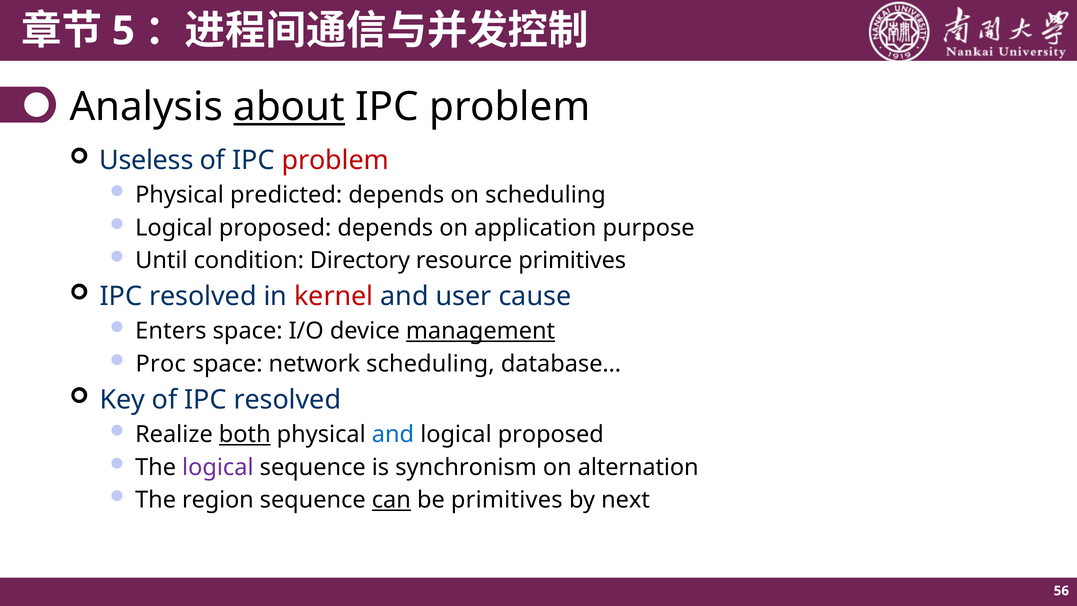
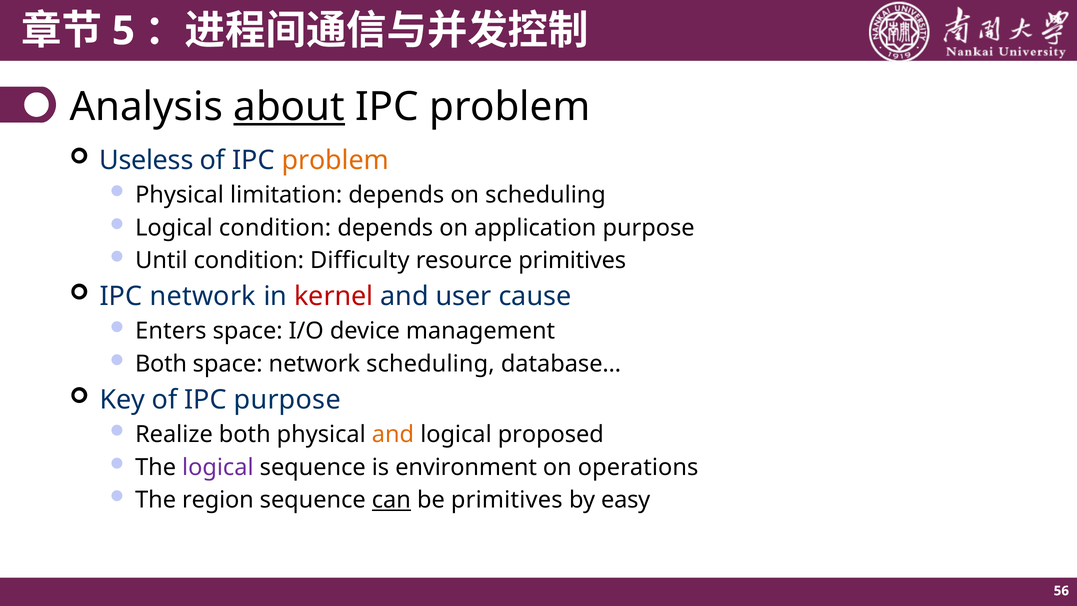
problem at (335, 160) colour: red -> orange
predicted: predicted -> limitation
proposed at (275, 228): proposed -> condition
Directory: Directory -> Difficulty
resolved at (203, 296): resolved -> network
management underline: present -> none
Proc at (161, 364): Proc -> Both
of IPC resolved: resolved -> purpose
both at (245, 434) underline: present -> none
and at (393, 434) colour: blue -> orange
synchronism: synchronism -> environment
alternation: alternation -> operations
next: next -> easy
